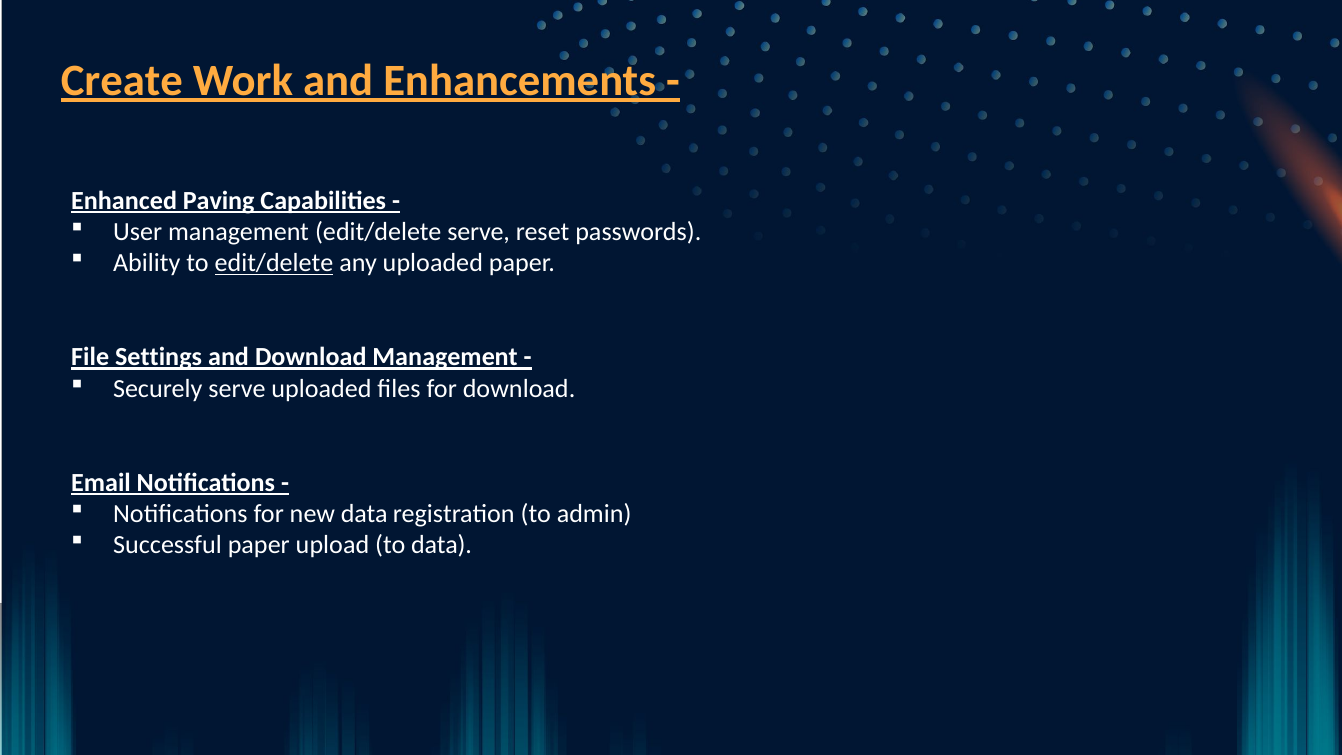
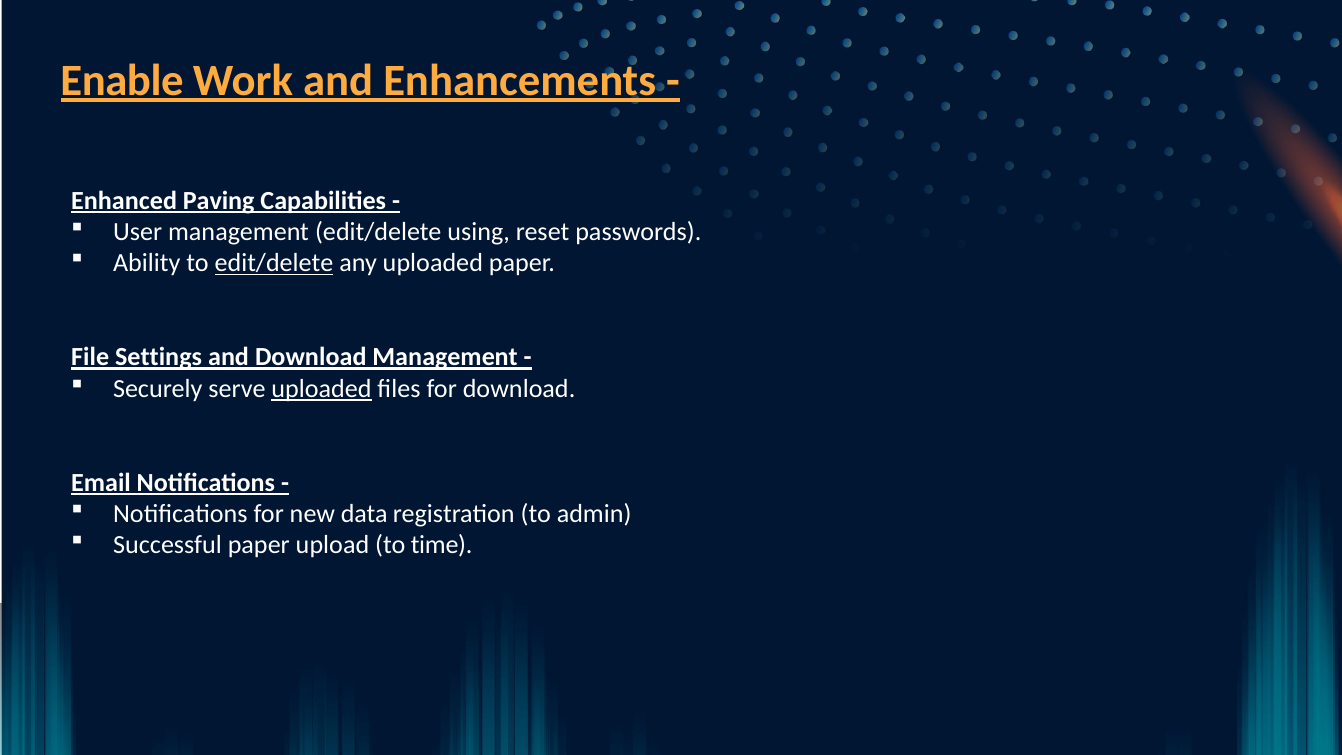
Create: Create -> Enable
edit/delete serve: serve -> using
uploaded at (322, 389) underline: none -> present
to data: data -> time
